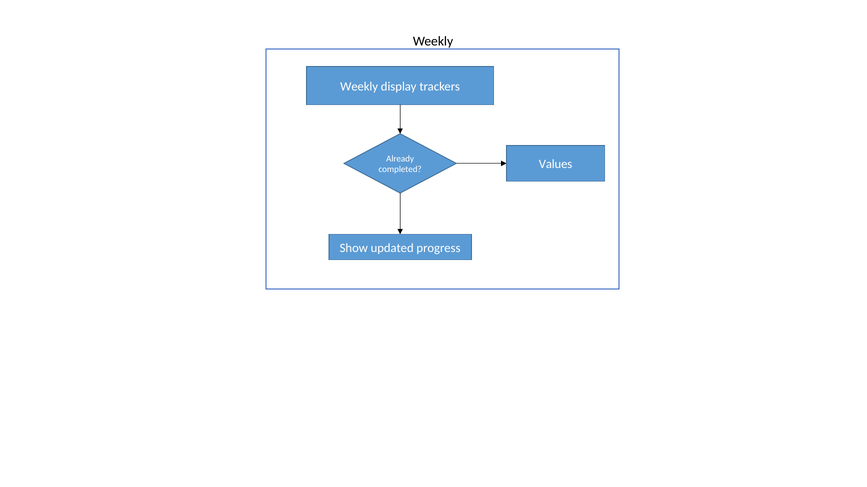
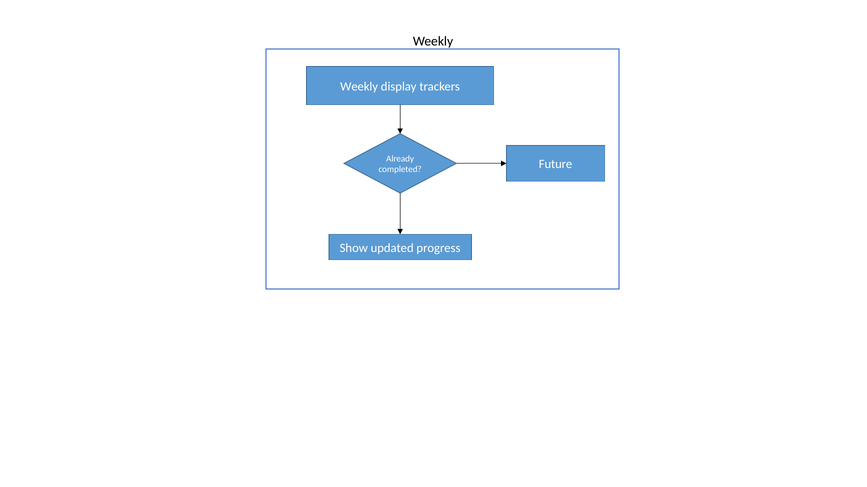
Values: Values -> Future
